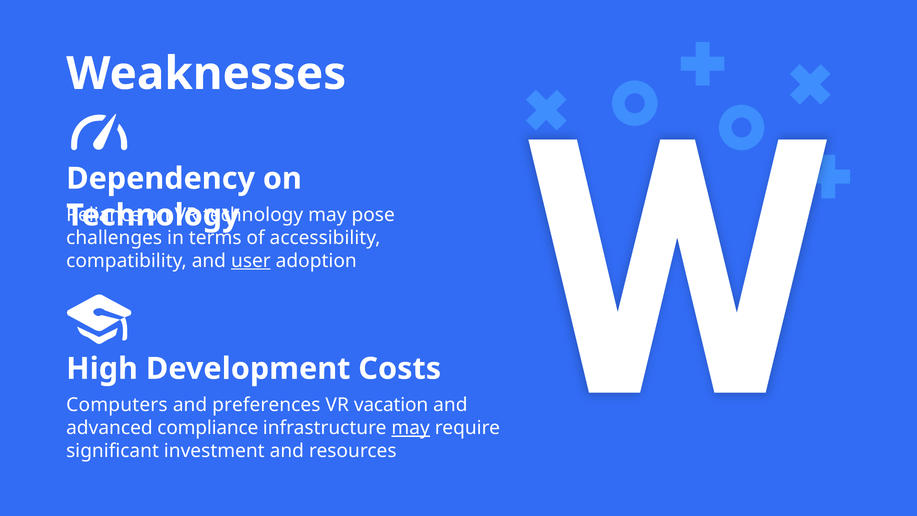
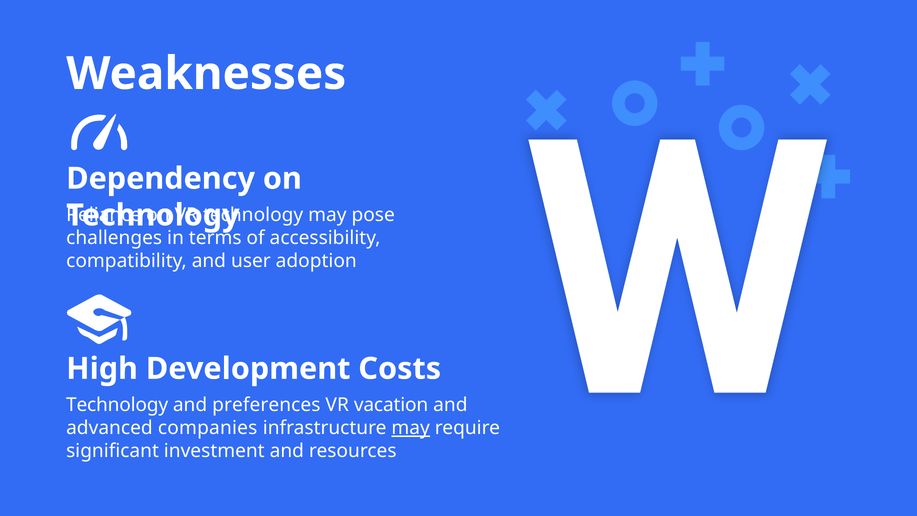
user underline: present -> none
Computers at (117, 405): Computers -> Technology
compliance: compliance -> companies
